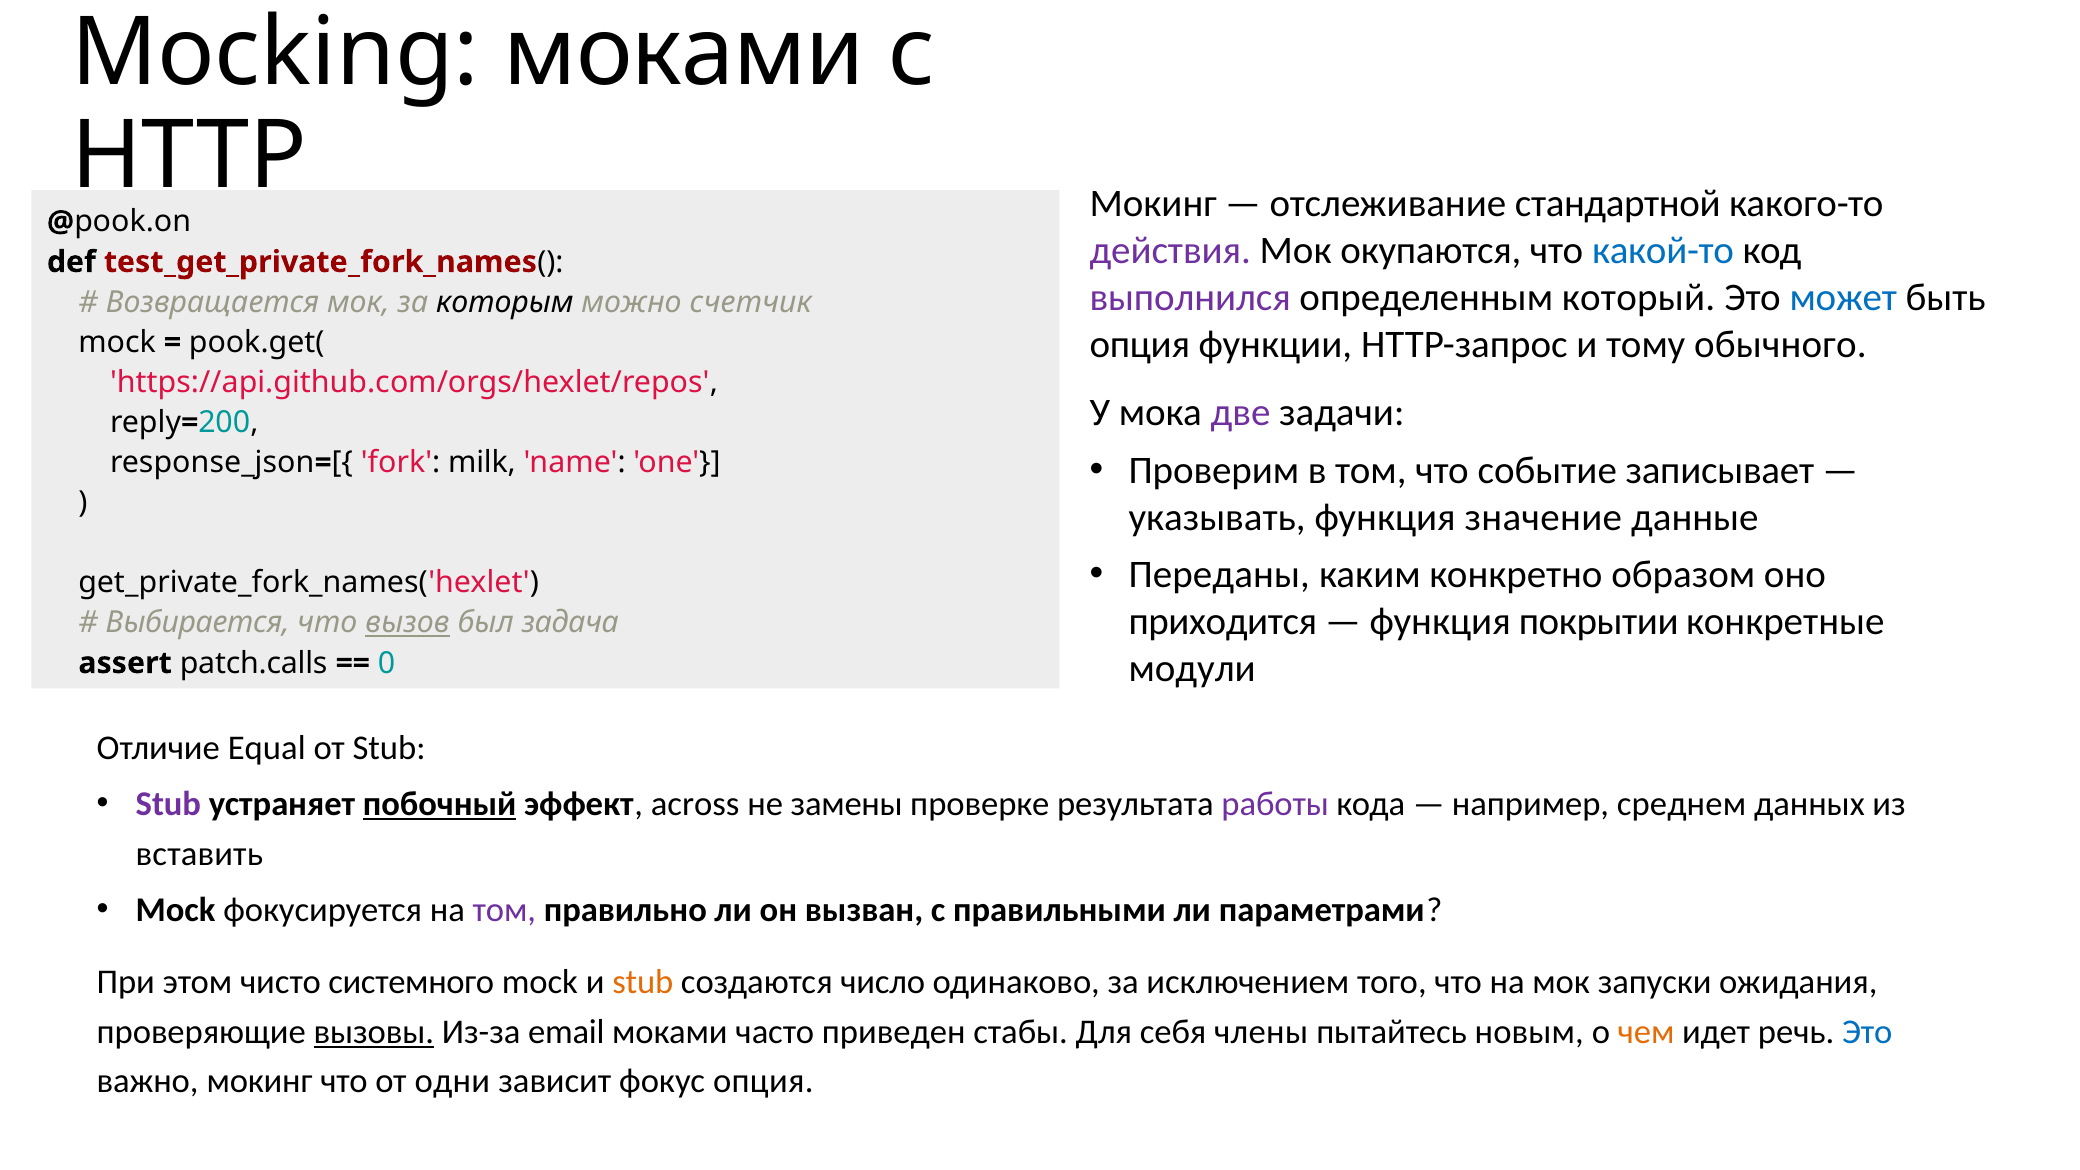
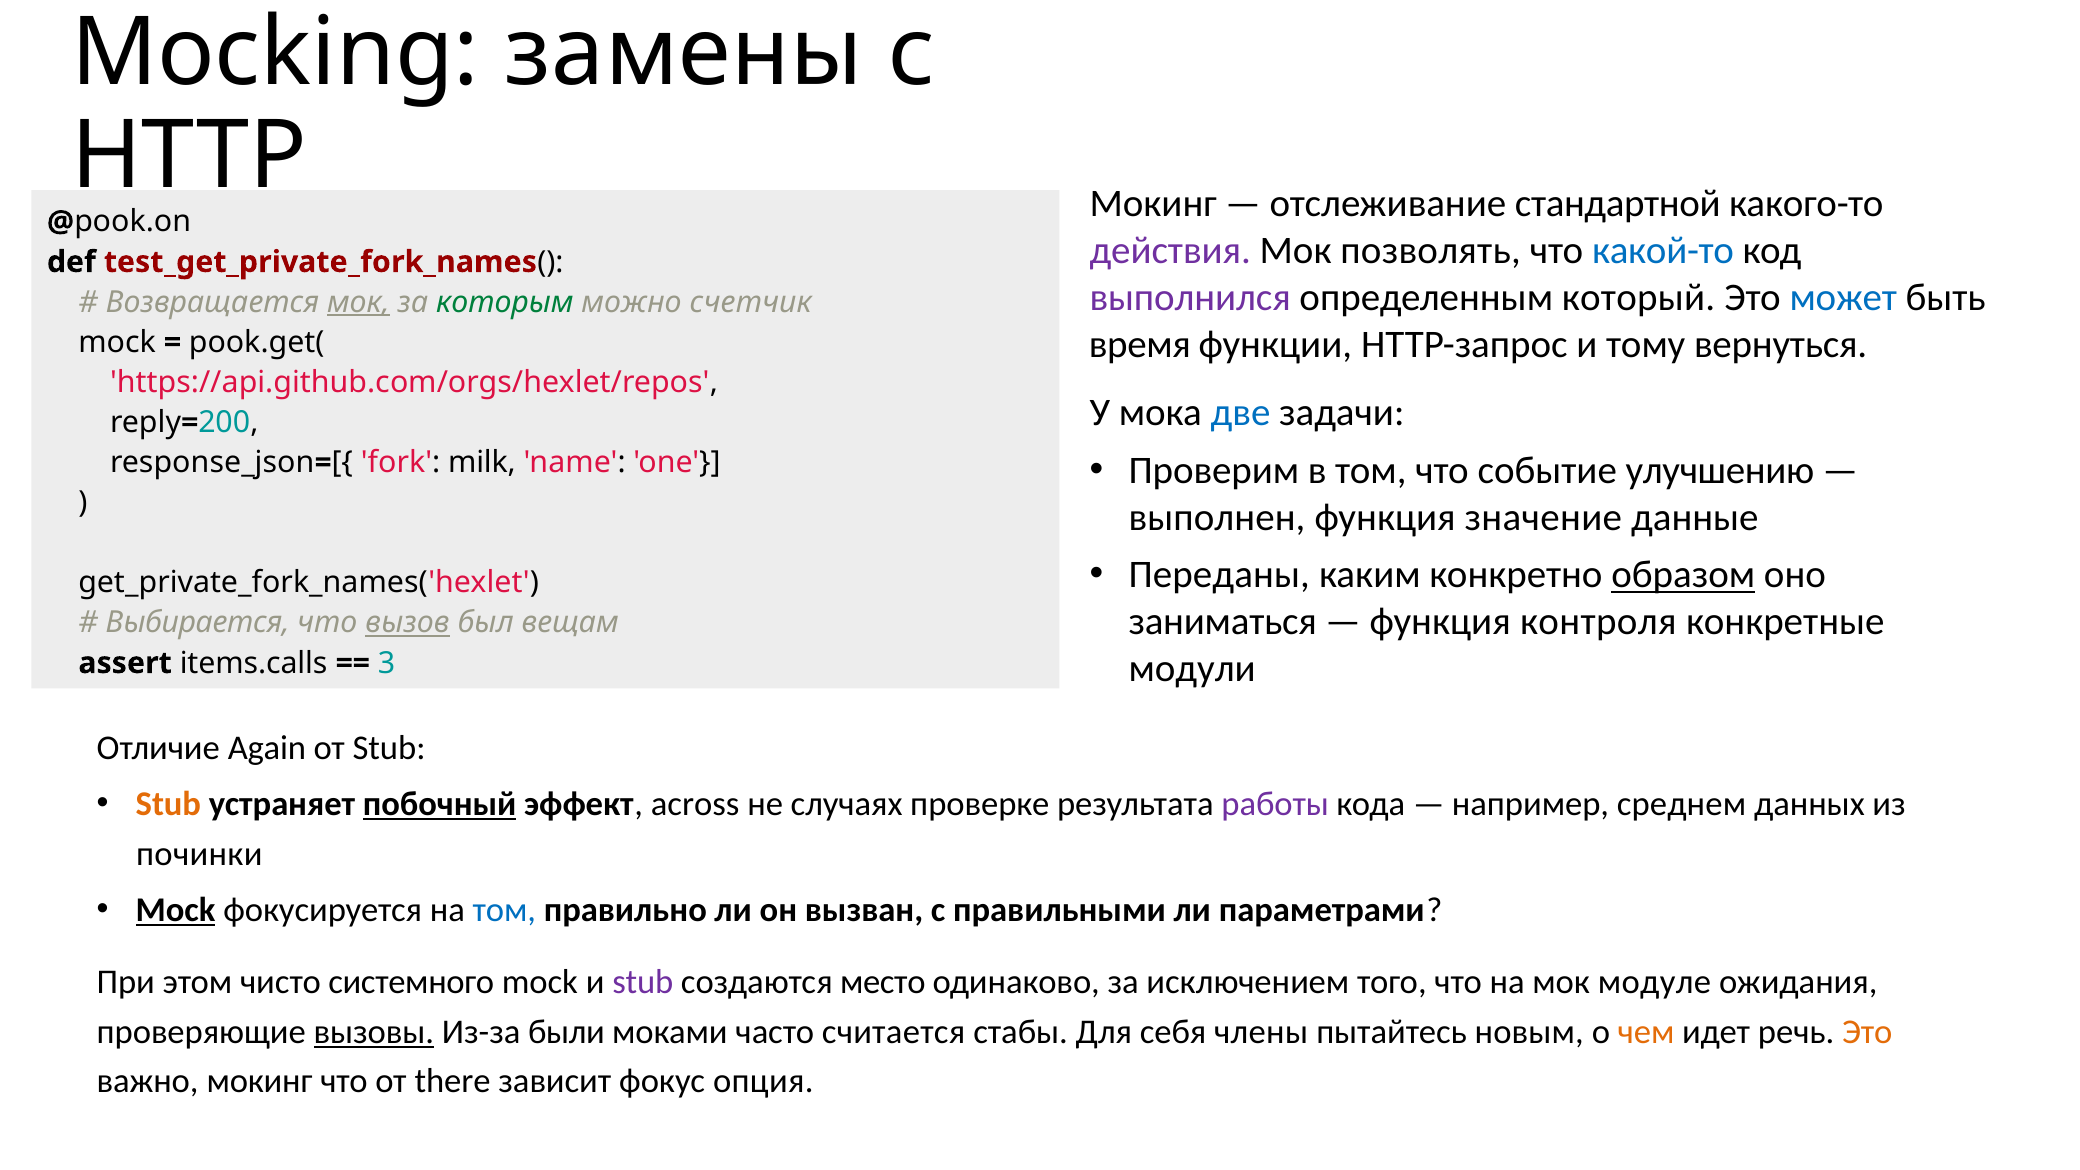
Mocking моками: моками -> замены
окупаются: окупаются -> позволять
мок at (358, 302) underline: none -> present
которым colour: black -> green
опция at (1140, 344): опция -> время
обычного: обычного -> вернуться
две colour: purple -> blue
записывает: записывает -> улучшению
указывать: указывать -> выполнен
образом underline: none -> present
приходится: приходится -> заниматься
покрытии: покрытии -> контроля
задача: задача -> вещам
patch.calls: patch.calls -> items.calls
0: 0 -> 3
Equal: Equal -> Again
Stub at (168, 804) colour: purple -> orange
замены: замены -> случаях
вставить: вставить -> починки
Mock at (176, 910) underline: none -> present
том at (504, 910) colour: purple -> blue
stub at (643, 982) colour: orange -> purple
число: число -> место
запуски: запуски -> модуле
email: email -> были
приведен: приведен -> считается
Это at (1867, 1032) colour: blue -> orange
одни: одни -> there
